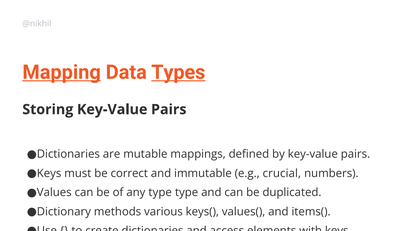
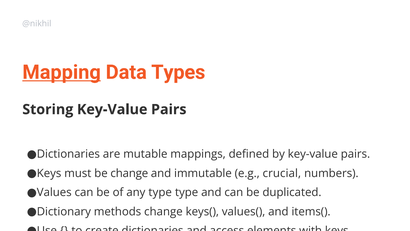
Types underline: present -> none
be correct: correct -> change
methods various: various -> change
